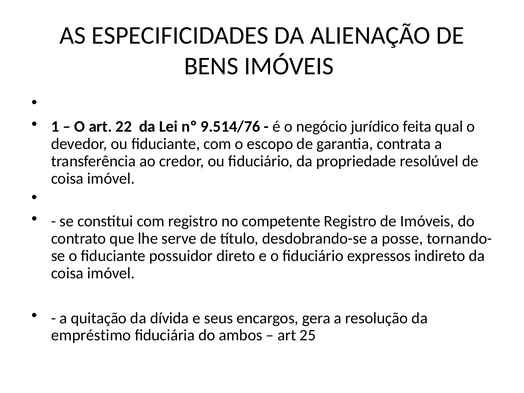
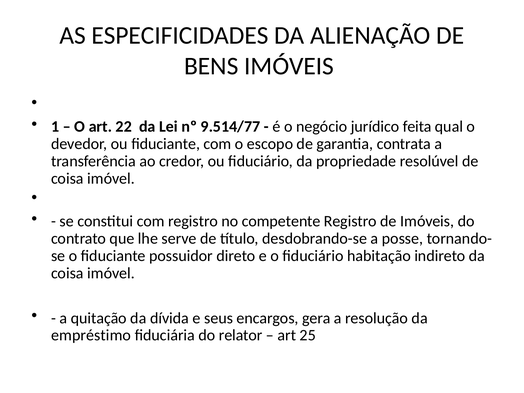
9.514/76: 9.514/76 -> 9.514/77
expressos: expressos -> habitação
ambos: ambos -> relator
